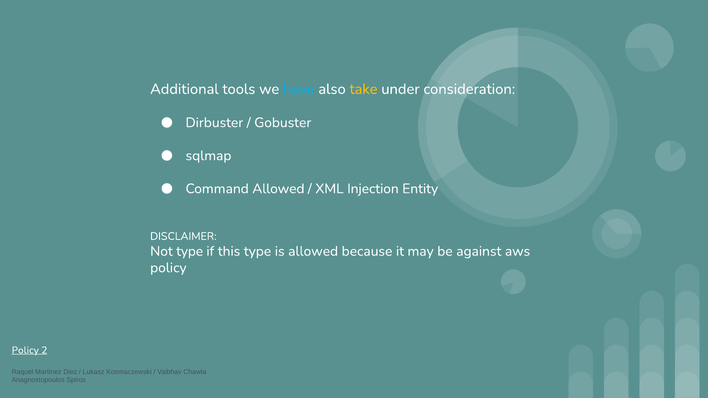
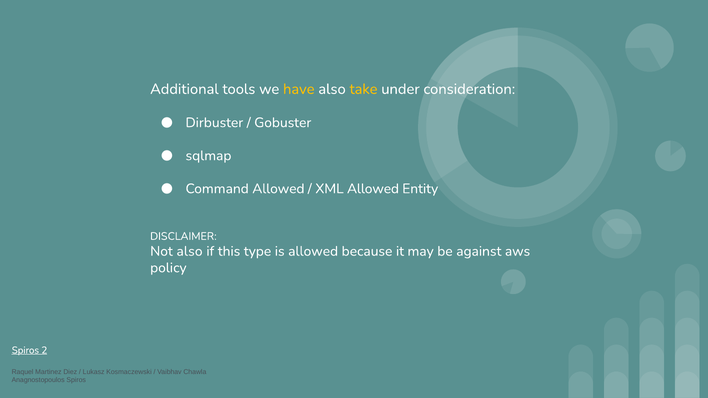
have colour: light blue -> yellow
XML Injection: Injection -> Allowed
Not type: type -> also
Policy at (25, 350): Policy -> Spiros
